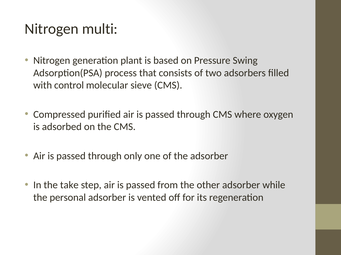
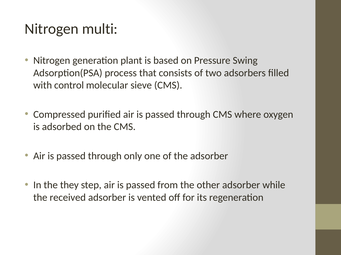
take: take -> they
personal: personal -> received
